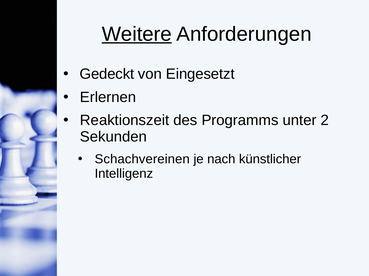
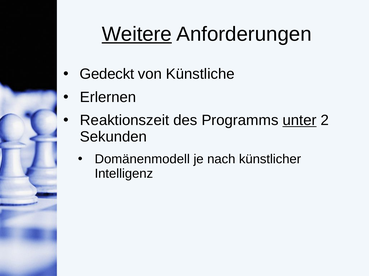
Eingesetzt: Eingesetzt -> Künstliche
unter underline: none -> present
Schachvereinen: Schachvereinen -> Domänenmodell
